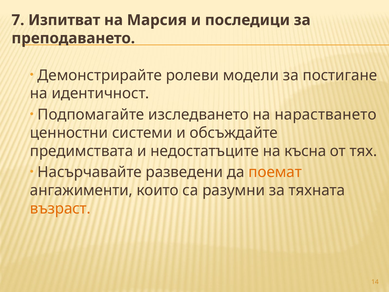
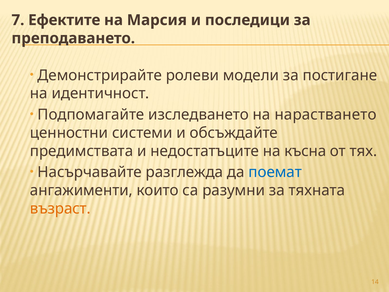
Изпитват: Изпитват -> Ефектите
разведени: разведени -> разглежда
поемат colour: orange -> blue
